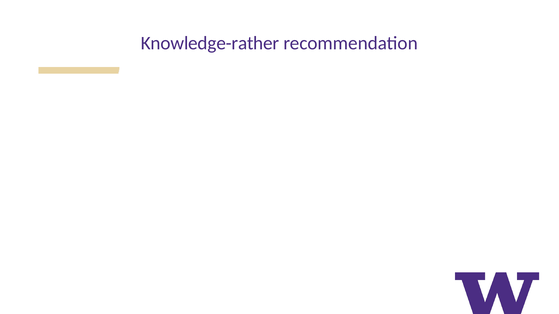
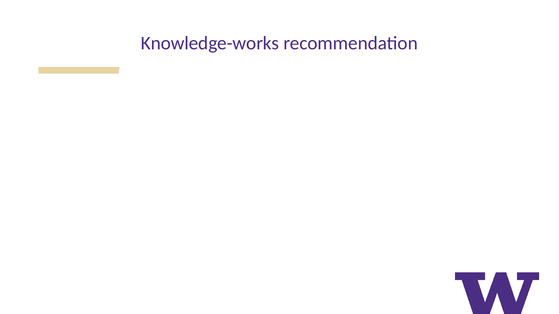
Knowledge-rather: Knowledge-rather -> Knowledge-works
